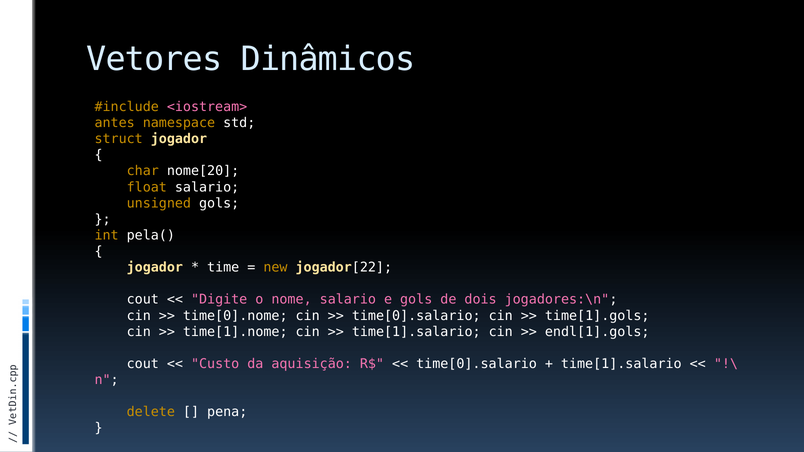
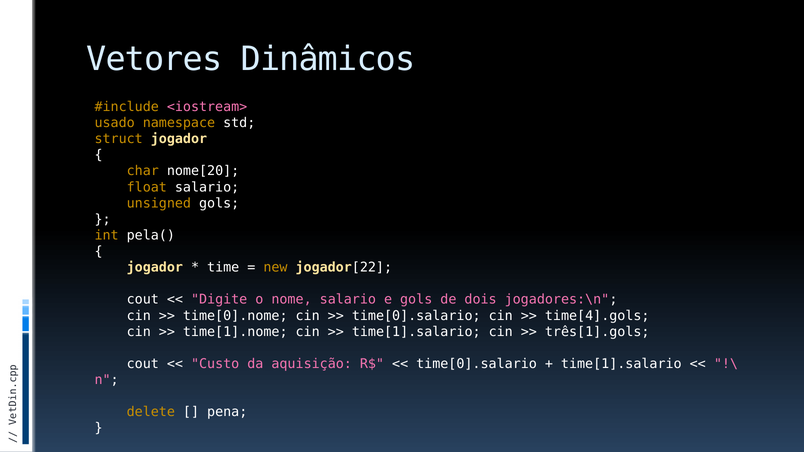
antes: antes -> usado
time[1].gols: time[1].gols -> time[4].gols
endl[1].gols: endl[1].gols -> três[1].gols
